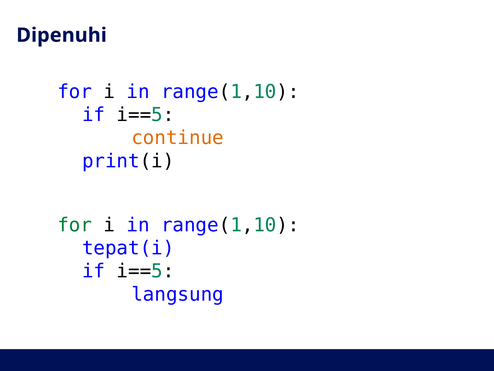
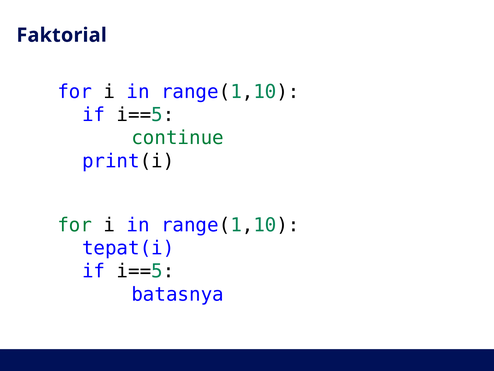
Dipenuhi: Dipenuhi -> Faktorial
continue colour: orange -> green
langsung: langsung -> batasnya
